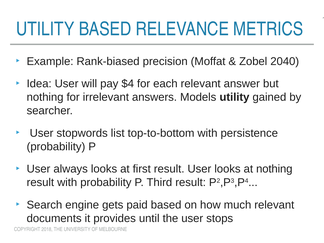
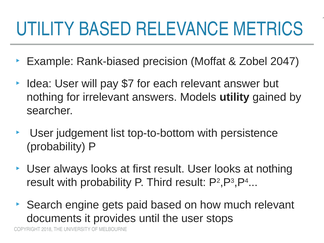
2040: 2040 -> 2047
$4: $4 -> $7
stopwords: stopwords -> judgement
